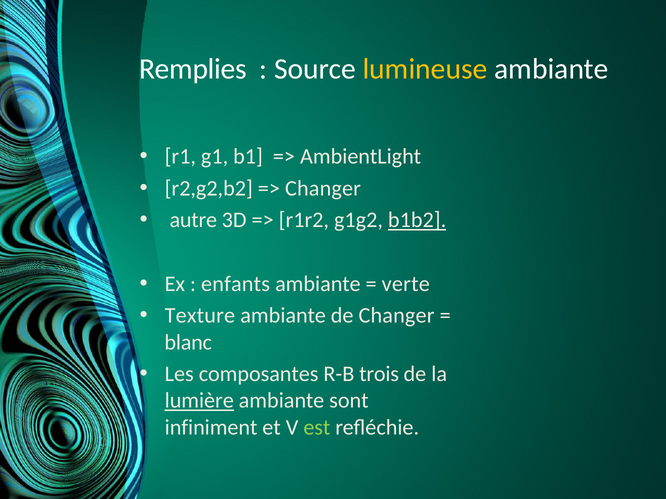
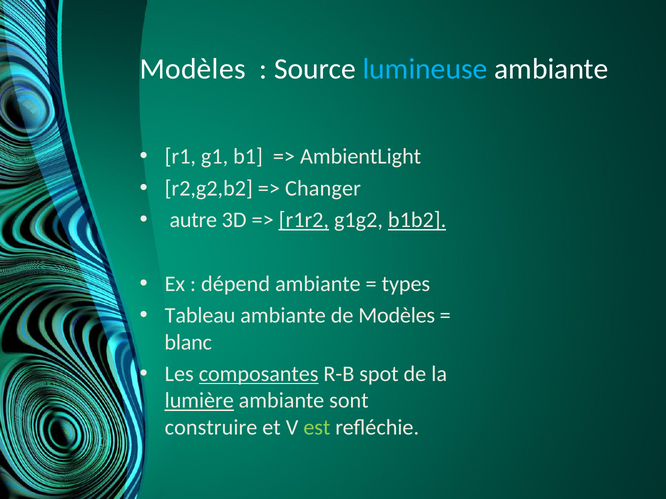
Remplies at (193, 69): Remplies -> Modèles
lumineuse colour: yellow -> light blue
r1r2 underline: none -> present
enfants: enfants -> dépend
verte: verte -> types
Texture: Texture -> Tableau
de Changer: Changer -> Modèles
composantes underline: none -> present
trois: trois -> spot
infiniment: infiniment -> construire
